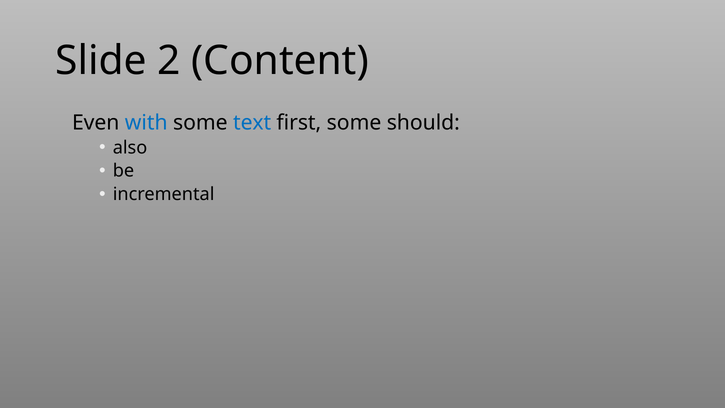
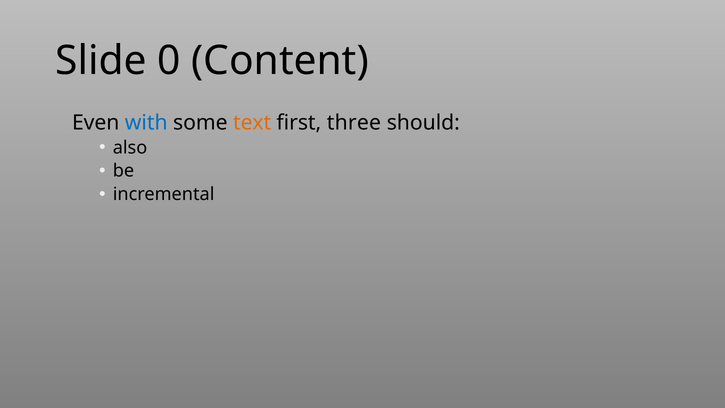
2: 2 -> 0
text colour: blue -> orange
first some: some -> three
